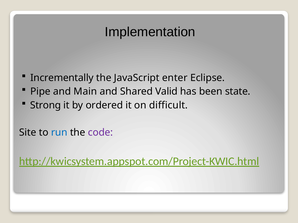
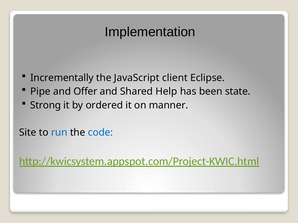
enter: enter -> client
Main: Main -> Offer
Valid: Valid -> Help
difficult: difficult -> manner
code colour: purple -> blue
